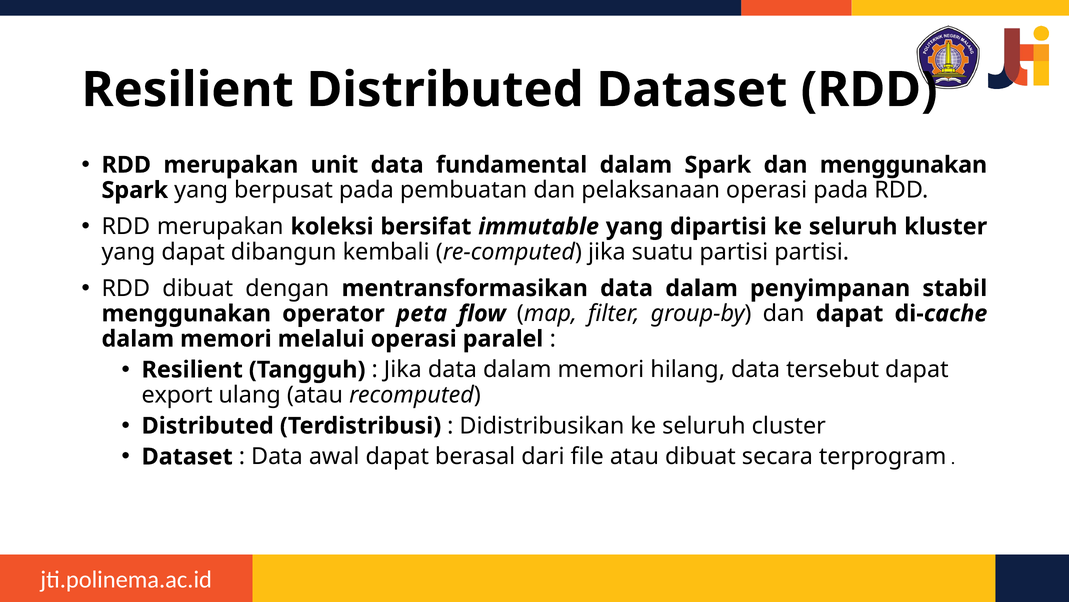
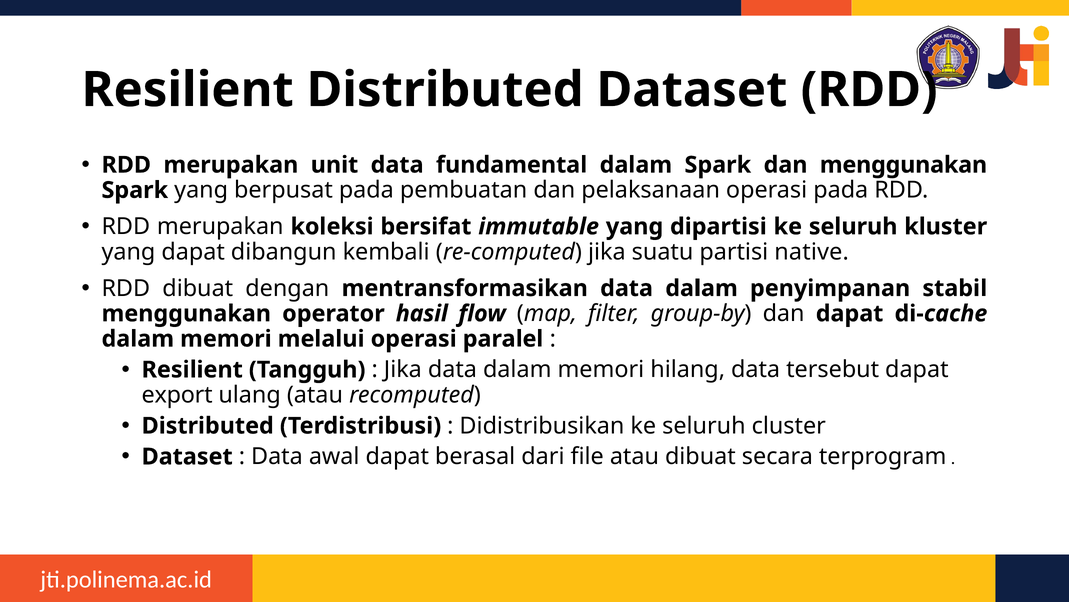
partisi partisi: partisi -> native
peta: peta -> hasil
